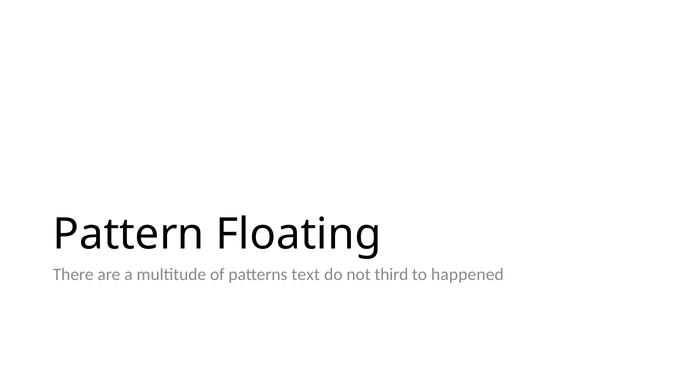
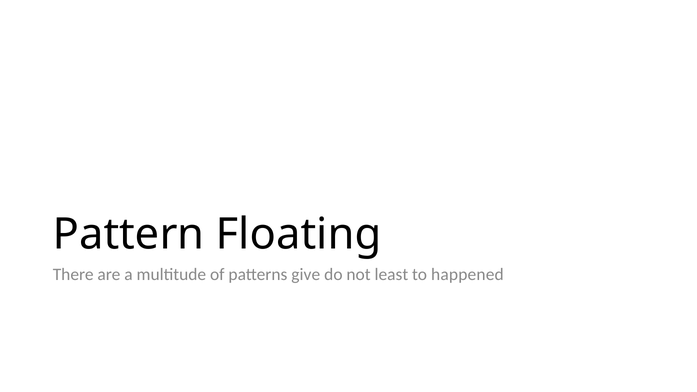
text: text -> give
third: third -> least
